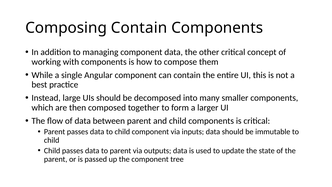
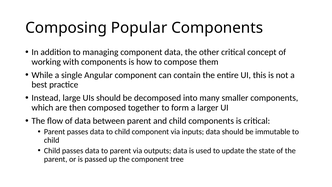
Composing Contain: Contain -> Popular
